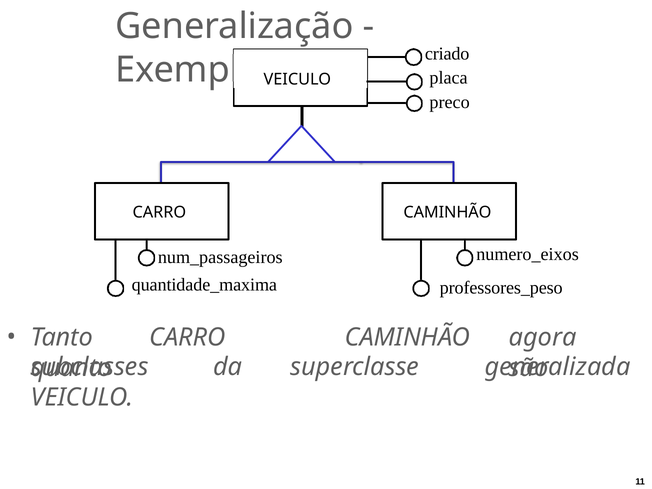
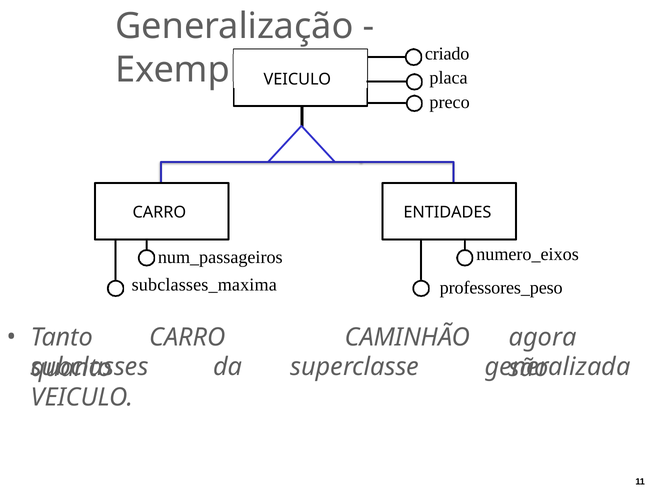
CAMINHÃO at (447, 212): CAMINHÃO -> ENTIDADES
quantidade_maxima: quantidade_maxima -> subclasses_maxima
